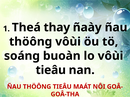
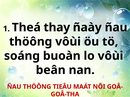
tieâu at (51, 70): tieâu -> beân
